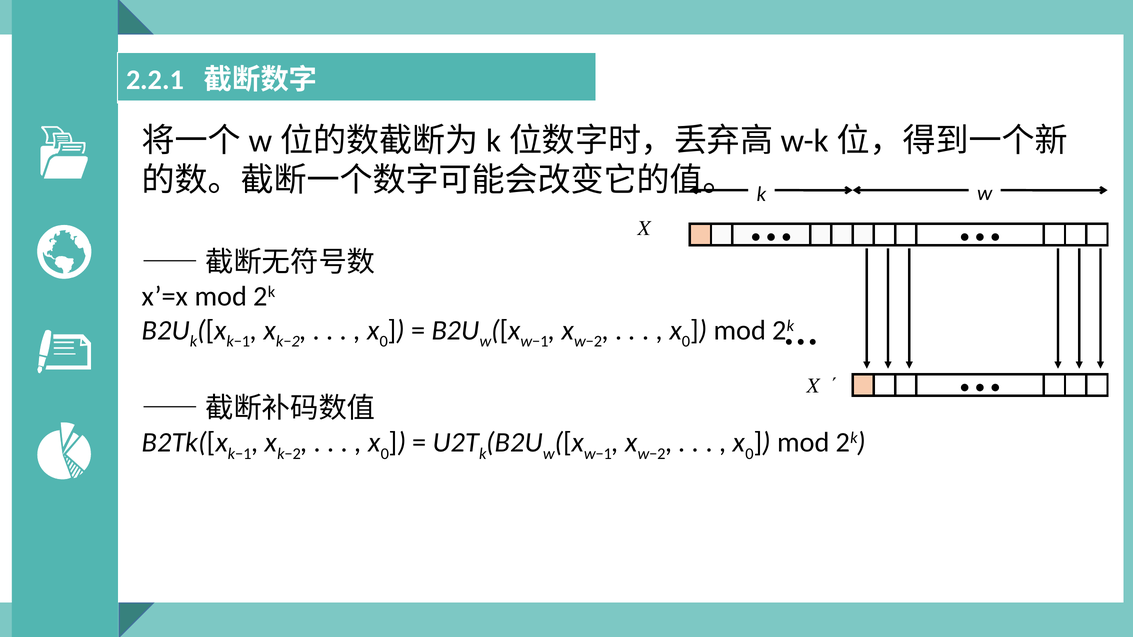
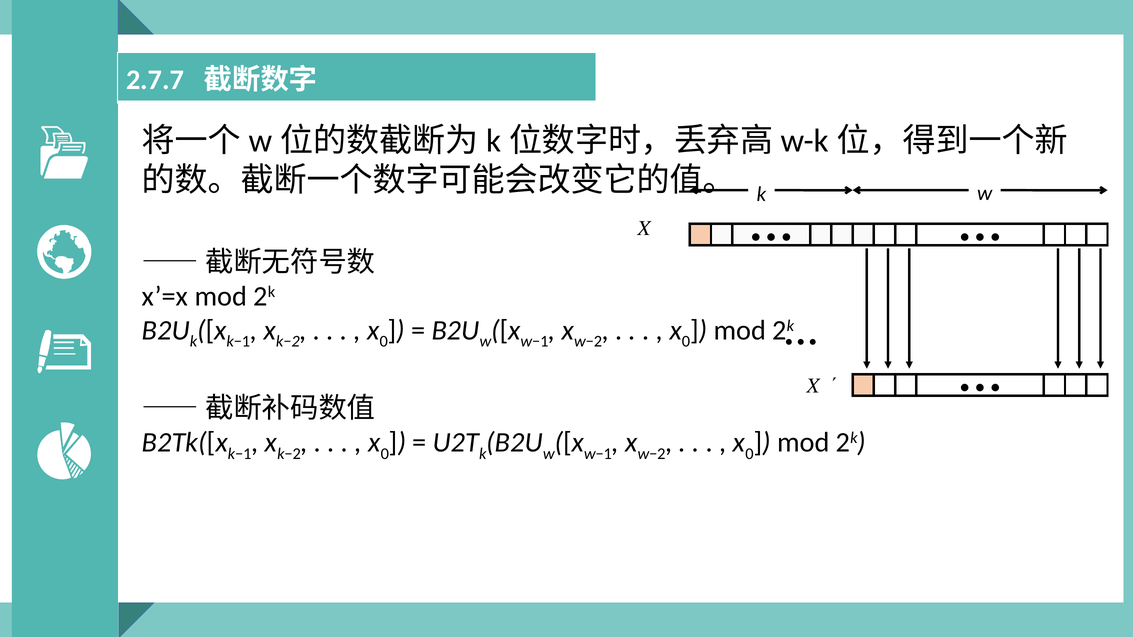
2.2.1: 2.2.1 -> 2.7.7
